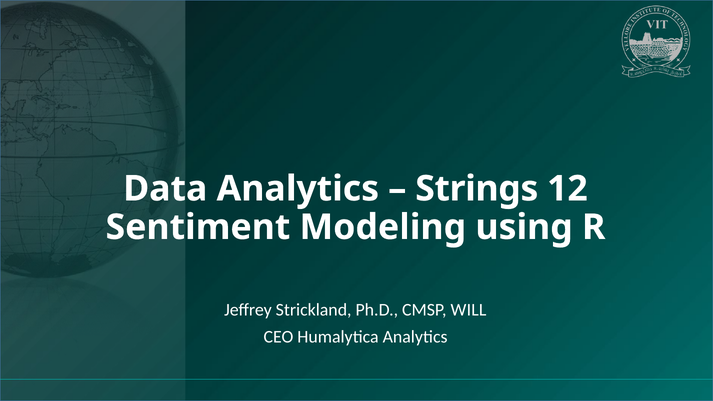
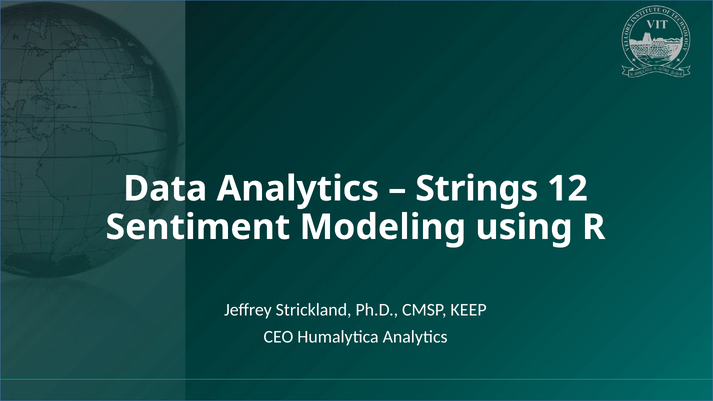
WILL: WILL -> KEEP
